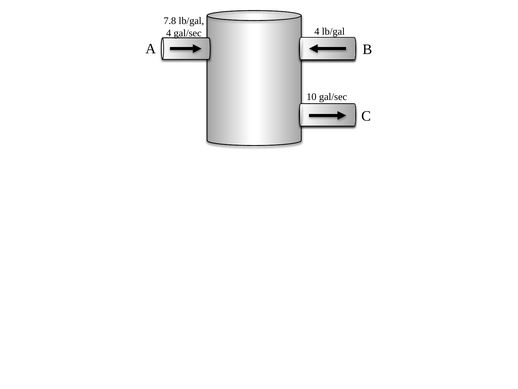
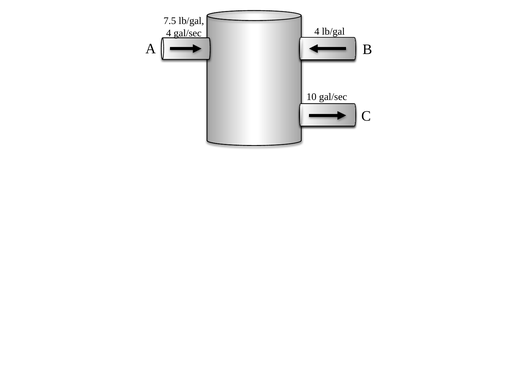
7.8: 7.8 -> 7.5
